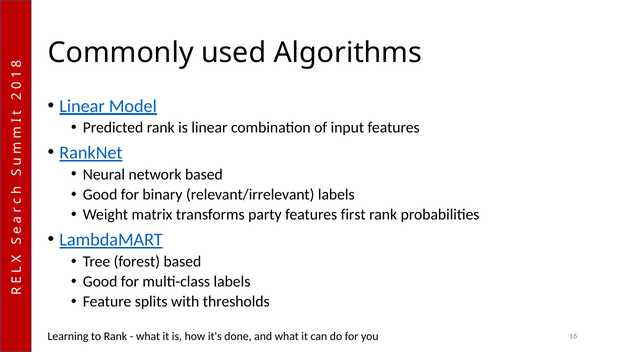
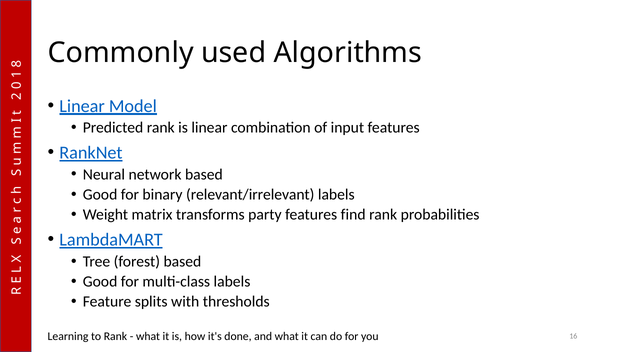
first: first -> find
